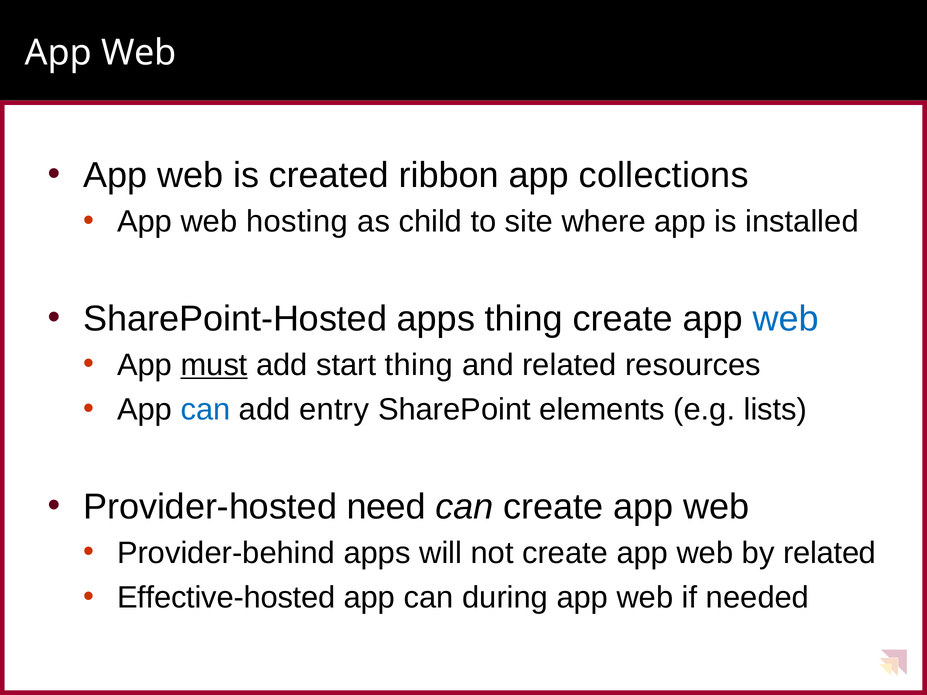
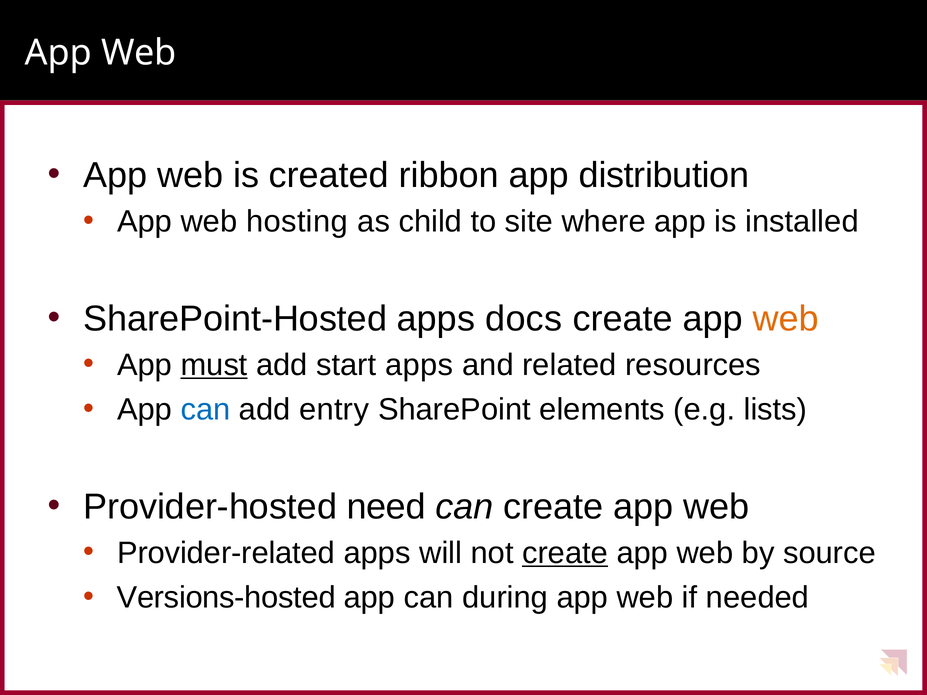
collections: collections -> distribution
apps thing: thing -> docs
web at (786, 319) colour: blue -> orange
start thing: thing -> apps
Provider-behind: Provider-behind -> Provider-related
create at (565, 553) underline: none -> present
by related: related -> source
Effective-hosted: Effective-hosted -> Versions-hosted
